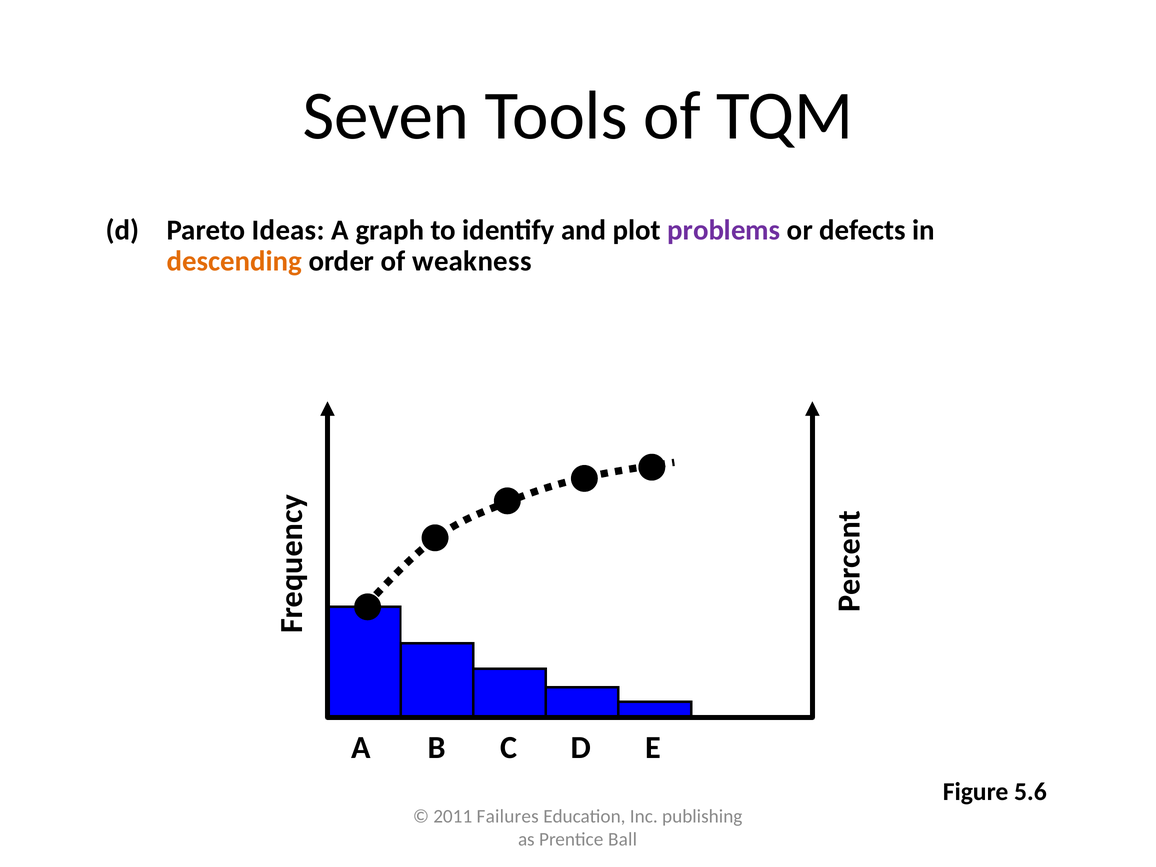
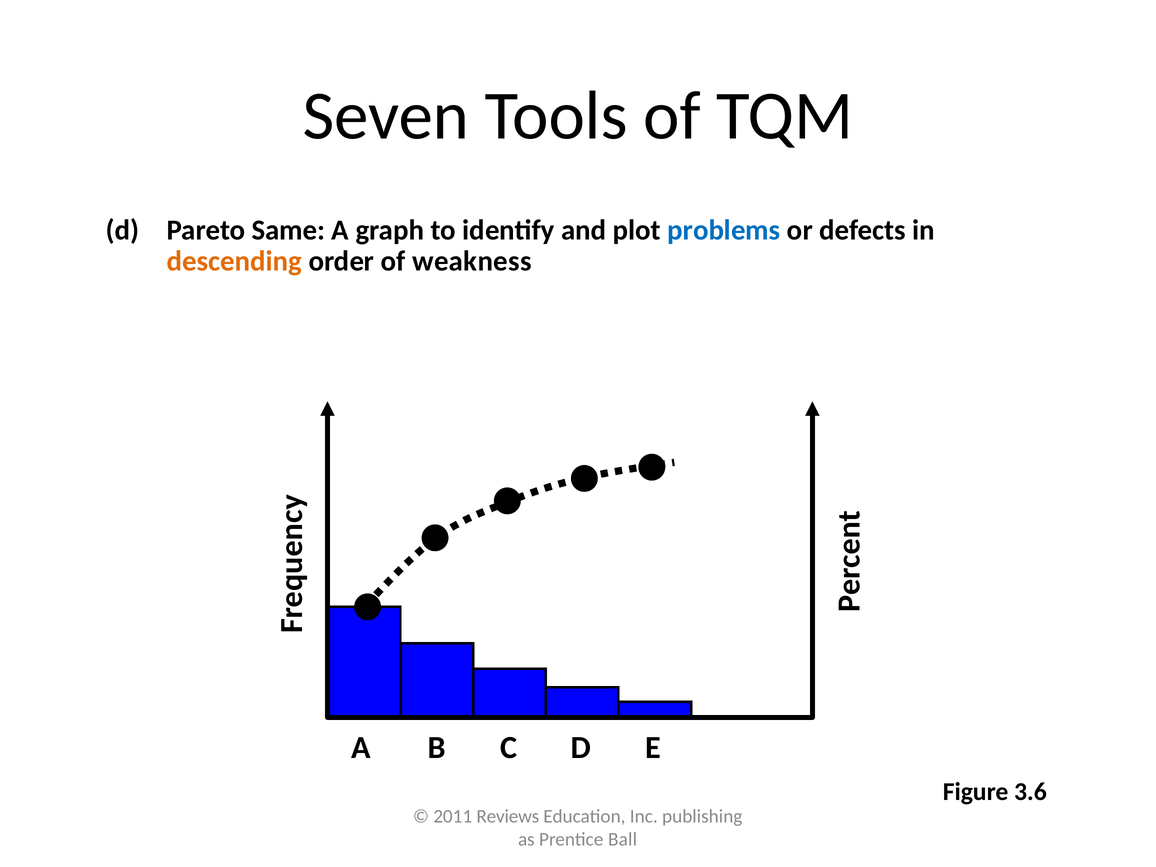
Ideas: Ideas -> Same
problems colour: purple -> blue
5.6: 5.6 -> 3.6
Failures: Failures -> Reviews
